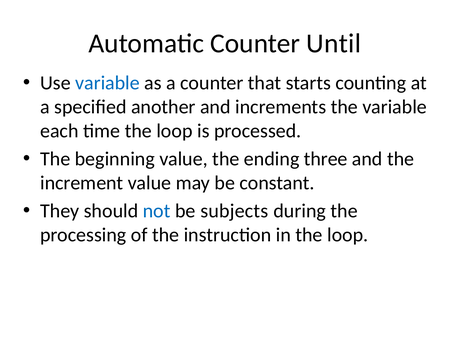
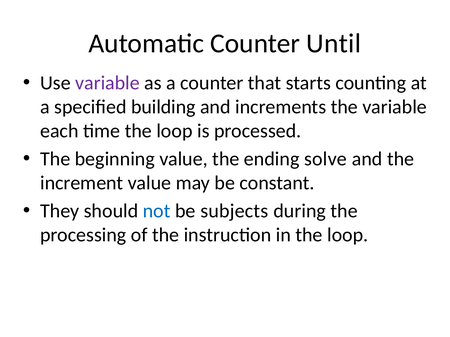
variable at (108, 83) colour: blue -> purple
another: another -> building
three: three -> solve
